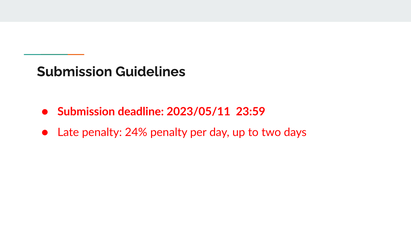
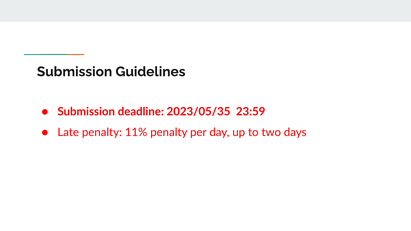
2023/05/11: 2023/05/11 -> 2023/05/35
24%: 24% -> 11%
